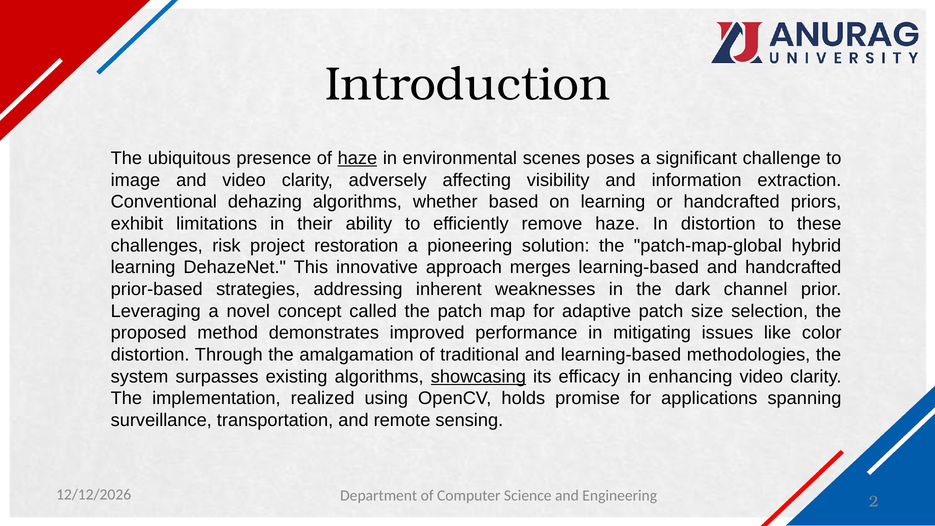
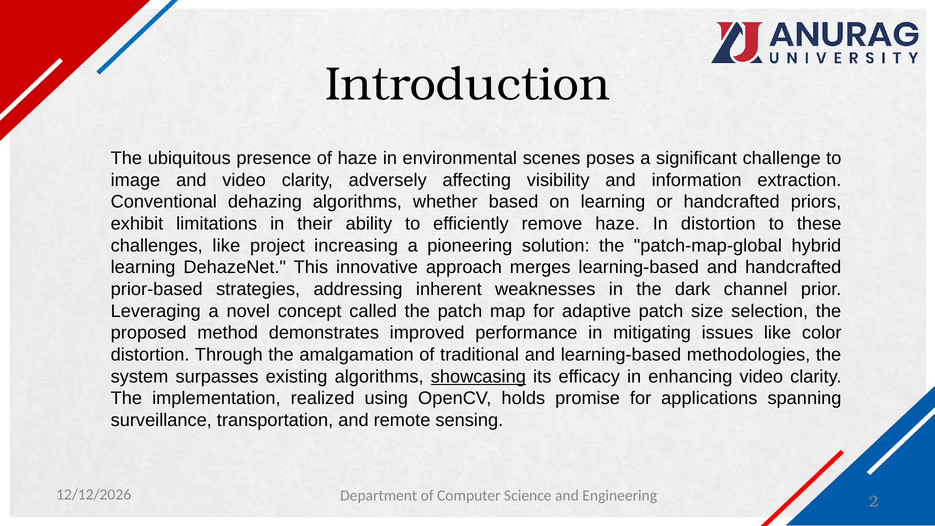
haze at (357, 158) underline: present -> none
challenges risk: risk -> like
restoration: restoration -> increasing
